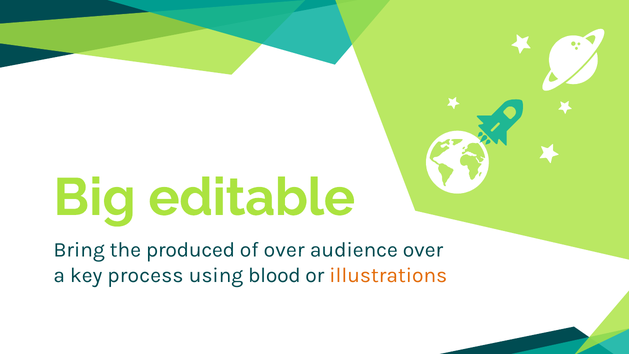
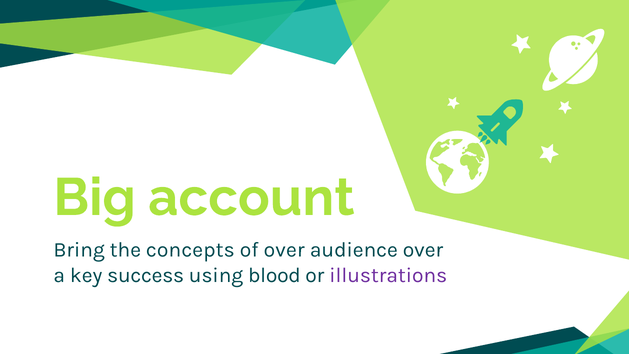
editable: editable -> account
produced: produced -> concepts
process: process -> success
illustrations colour: orange -> purple
